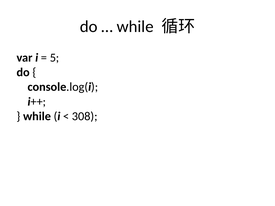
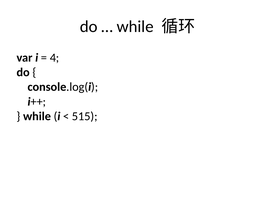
5: 5 -> 4
308: 308 -> 515
